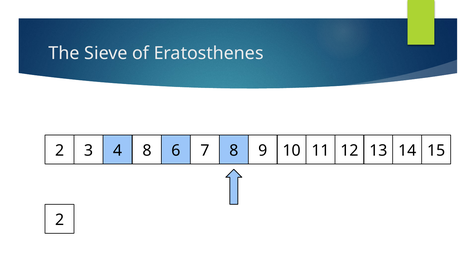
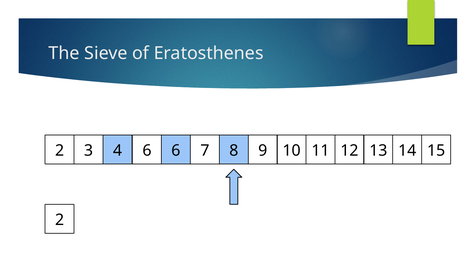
4 8: 8 -> 6
